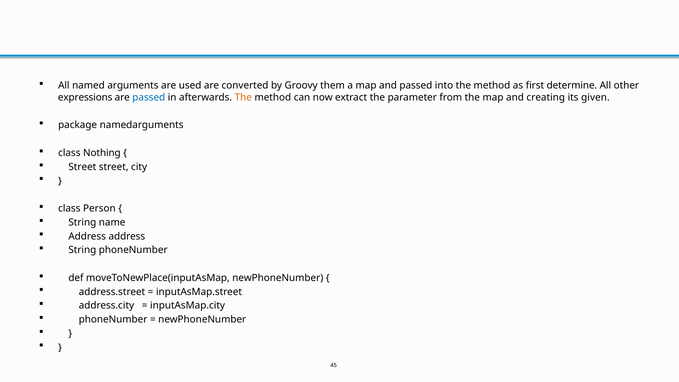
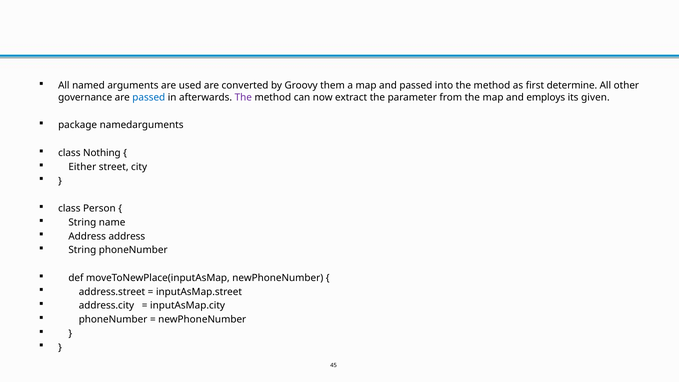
expressions: expressions -> governance
The at (243, 97) colour: orange -> purple
creating: creating -> employs
Street at (82, 167): Street -> Either
